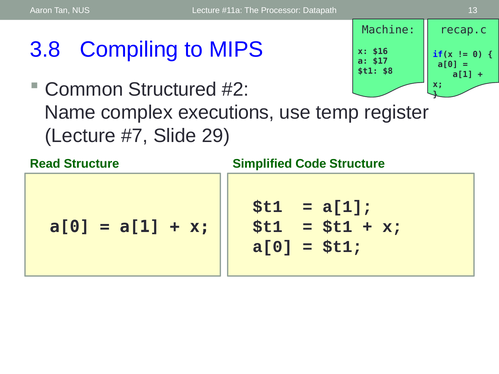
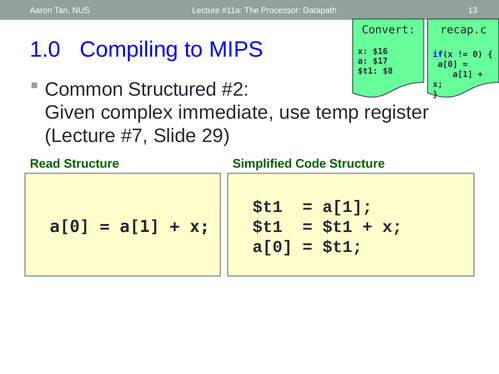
Machine: Machine -> Convert
3.8: 3.8 -> 1.0
Name: Name -> Given
executions: executions -> immediate
